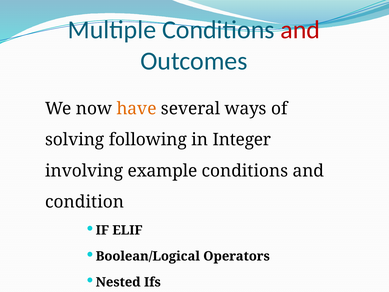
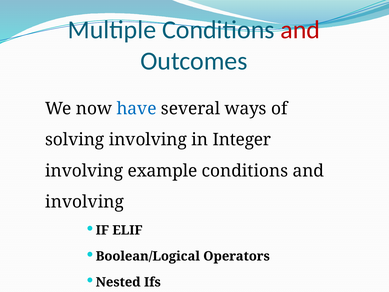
have colour: orange -> blue
solving following: following -> involving
condition at (85, 202): condition -> involving
